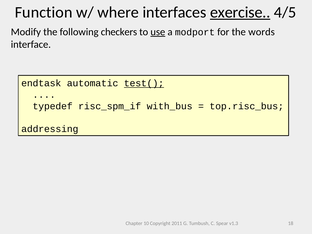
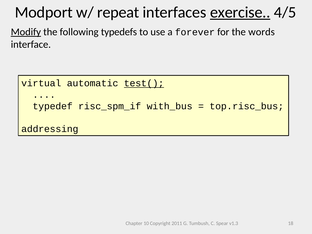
Function: Function -> Modport
where: where -> repeat
Modify underline: none -> present
checkers: checkers -> typedefs
use underline: present -> none
modport: modport -> forever
endtask: endtask -> virtual
